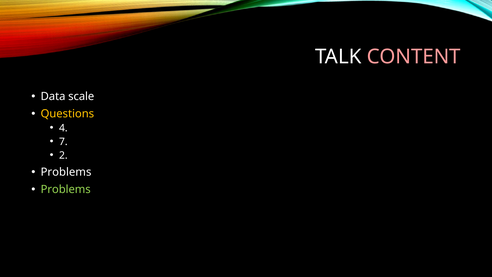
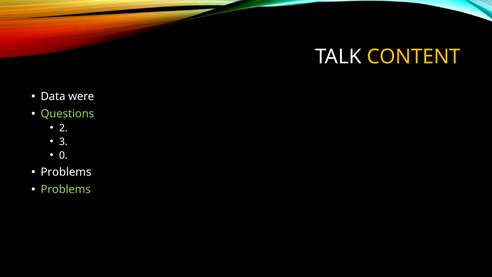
CONTENT colour: pink -> yellow
scale: scale -> were
Questions colour: yellow -> light green
4: 4 -> 2
7: 7 -> 3
2: 2 -> 0
